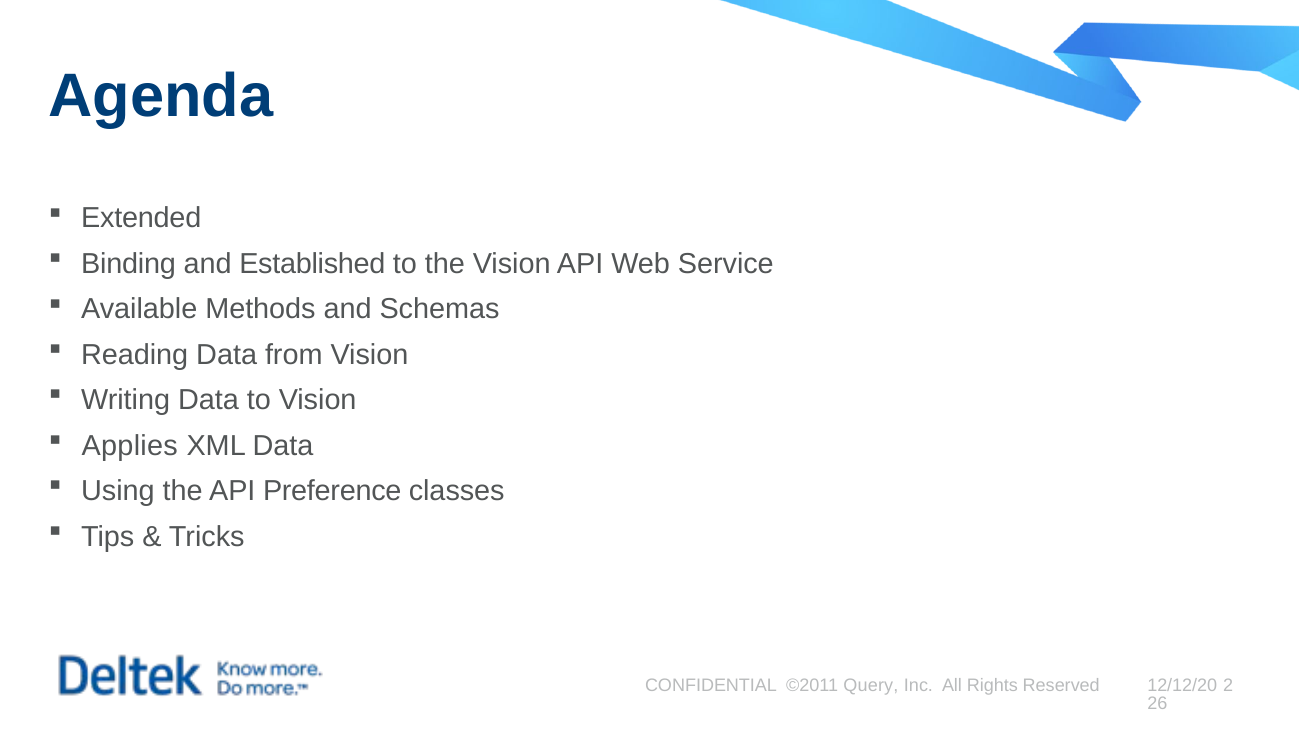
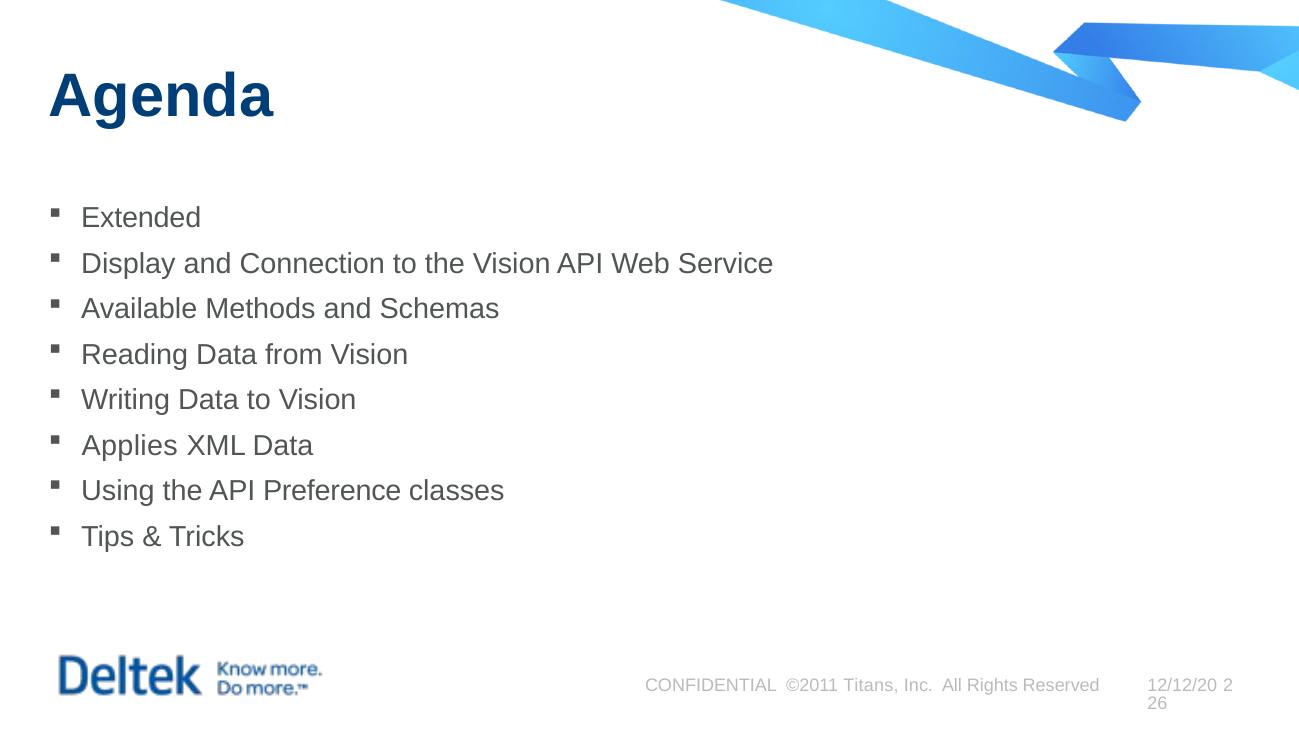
Binding: Binding -> Display
Established: Established -> Connection
Query: Query -> Titans
